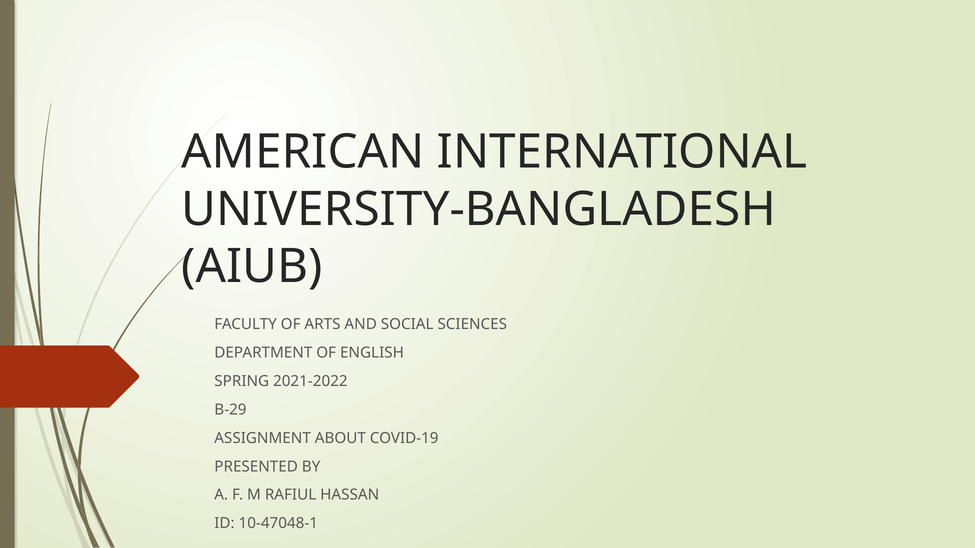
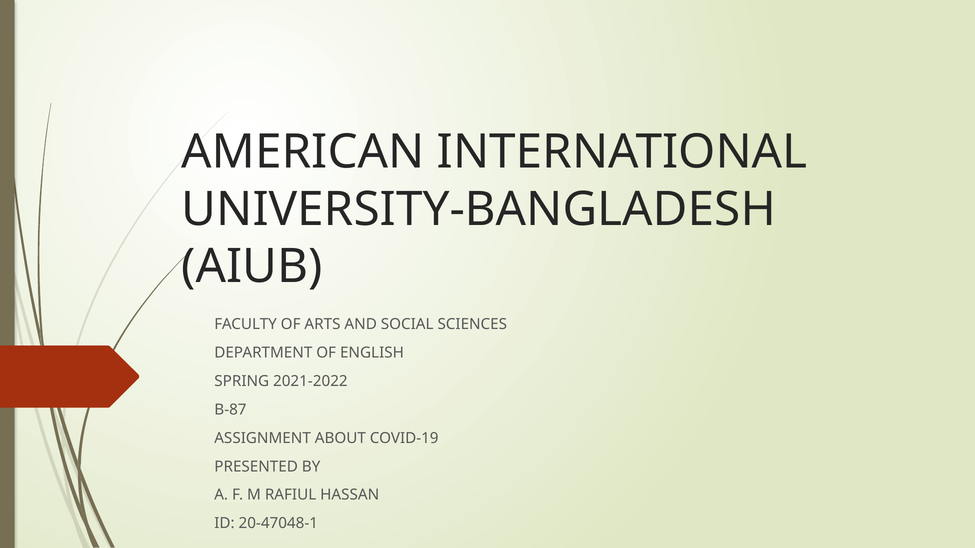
B-29: B-29 -> B-87
10-47048-1: 10-47048-1 -> 20-47048-1
